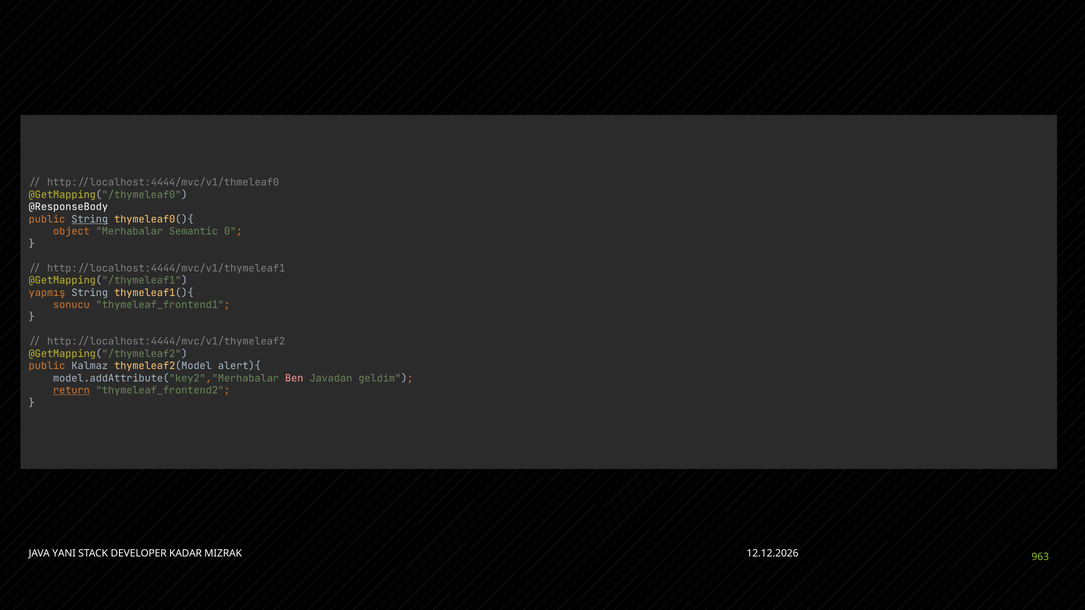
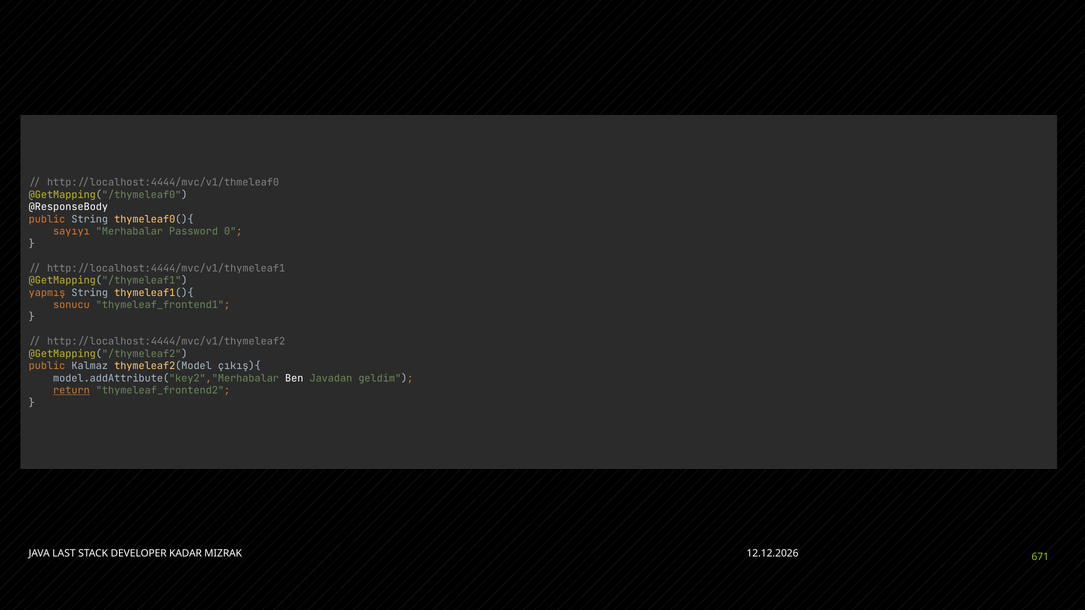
String at (90, 219) underline: present -> none
object: object -> sayıyı
Semantic: Semantic -> Password
alert){: alert){ -> çıkış){
Ben colour: pink -> white
YANI: YANI -> LAST
963: 963 -> 671
